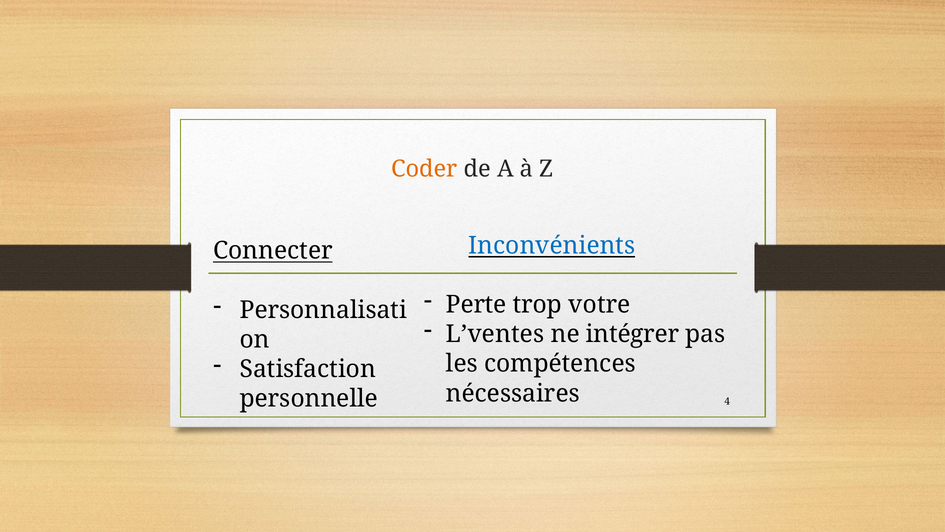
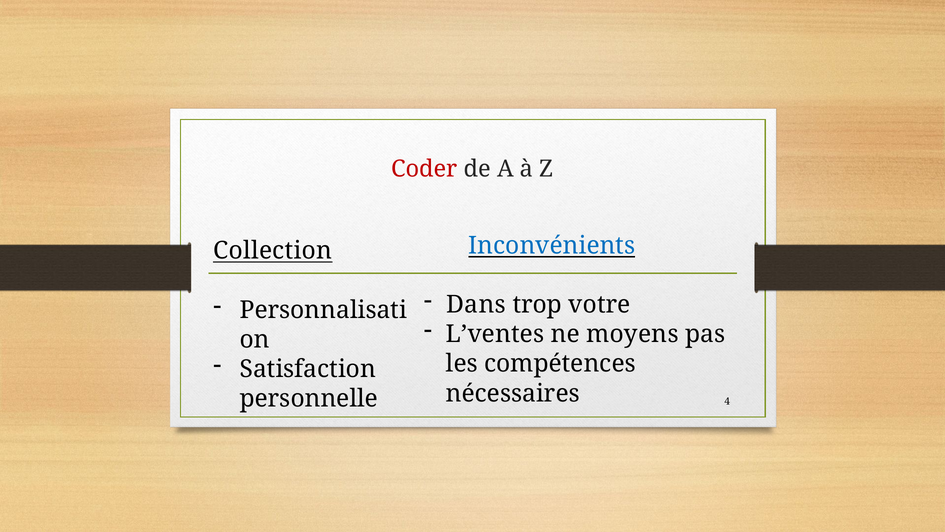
Coder colour: orange -> red
Connecter: Connecter -> Collection
Perte: Perte -> Dans
intégrer: intégrer -> moyens
